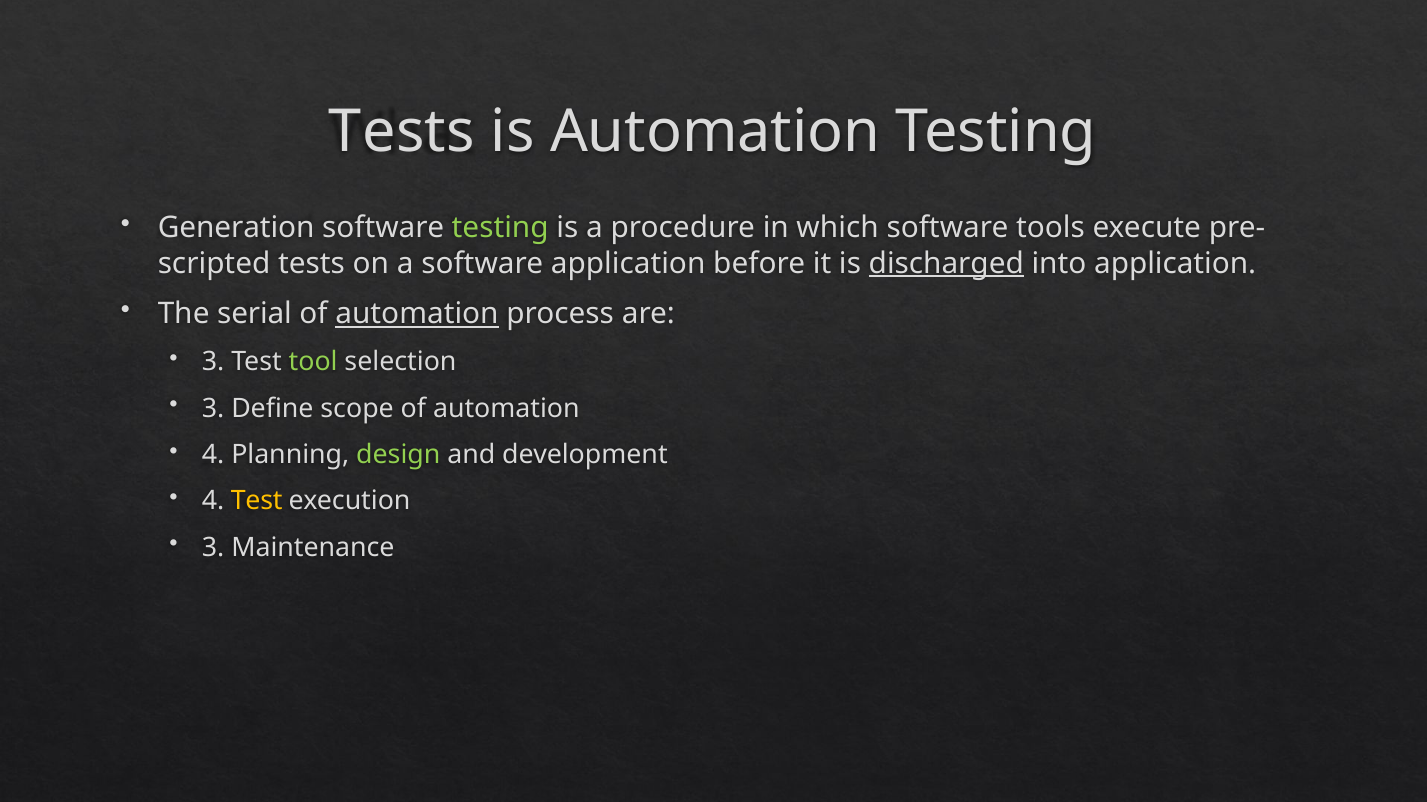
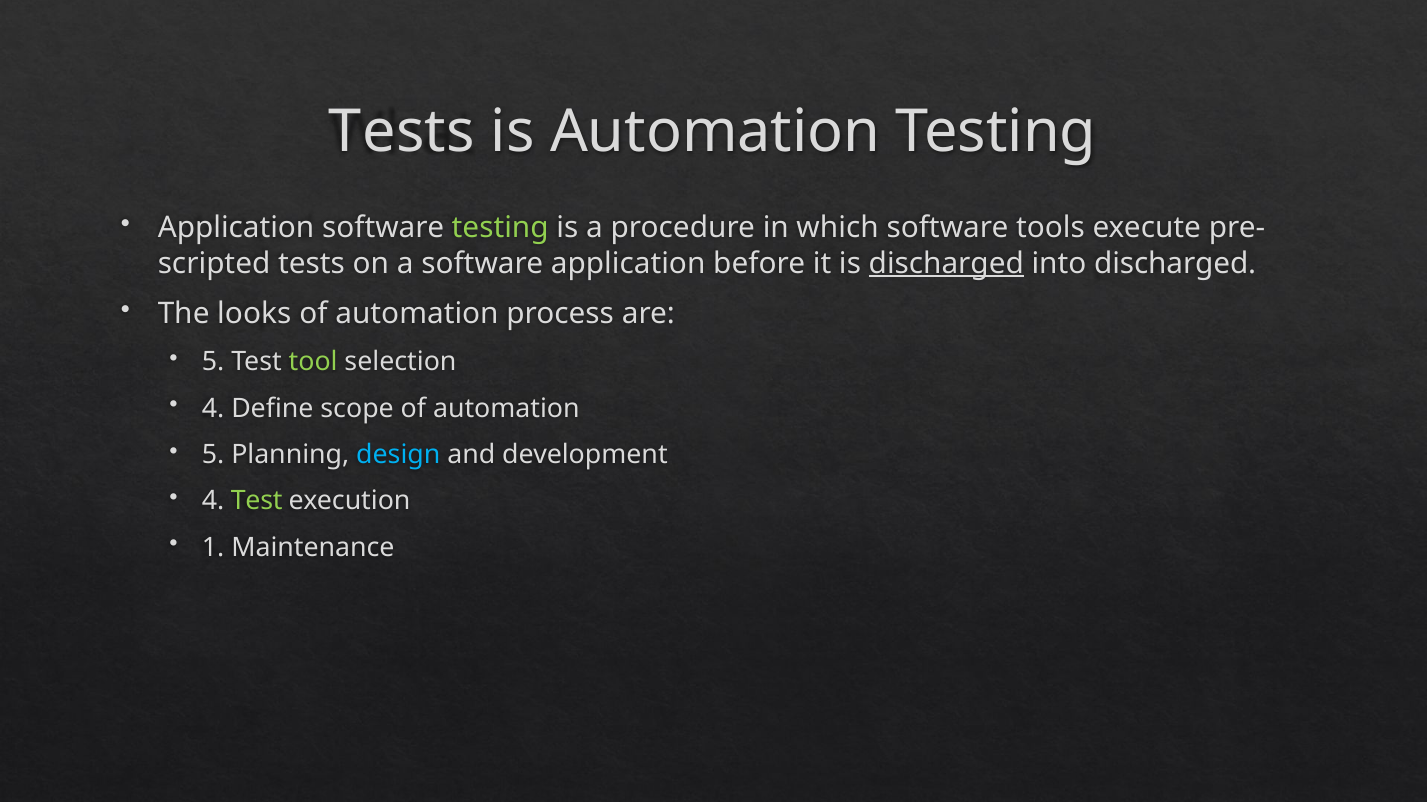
Generation at (236, 228): Generation -> Application
into application: application -> discharged
serial: serial -> looks
automation at (417, 314) underline: present -> none
3 at (213, 362): 3 -> 5
3 at (213, 409): 3 -> 4
4 at (213, 455): 4 -> 5
design colour: light green -> light blue
Test at (257, 501) colour: yellow -> light green
3 at (213, 548): 3 -> 1
